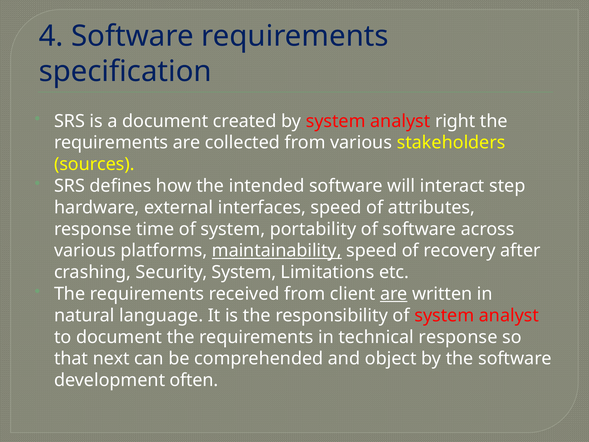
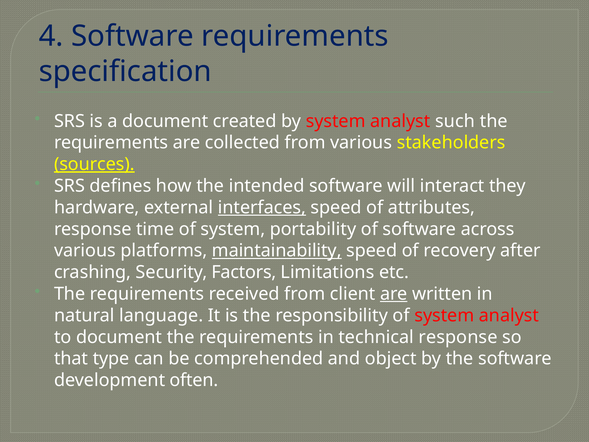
right: right -> such
sources underline: none -> present
step: step -> they
interfaces underline: none -> present
Security System: System -> Factors
next: next -> type
